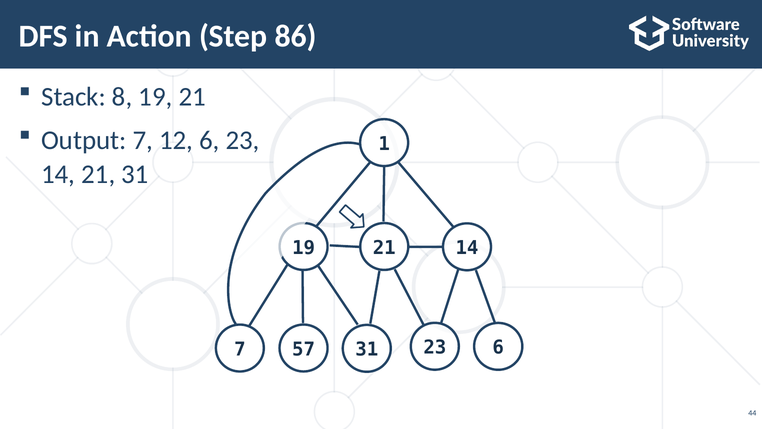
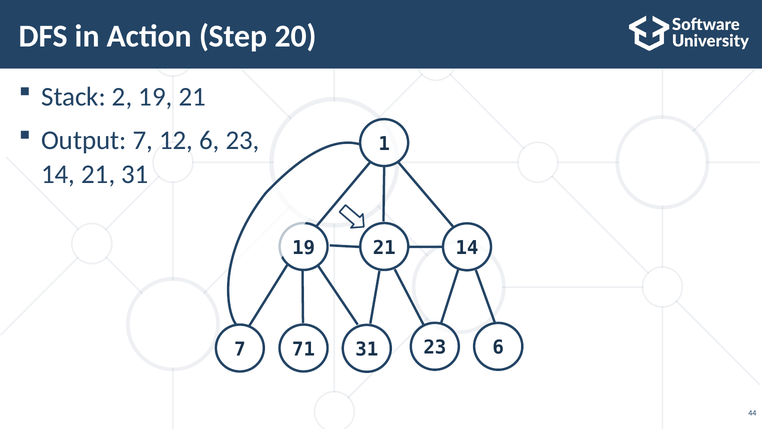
86: 86 -> 20
8: 8 -> 2
57: 57 -> 71
